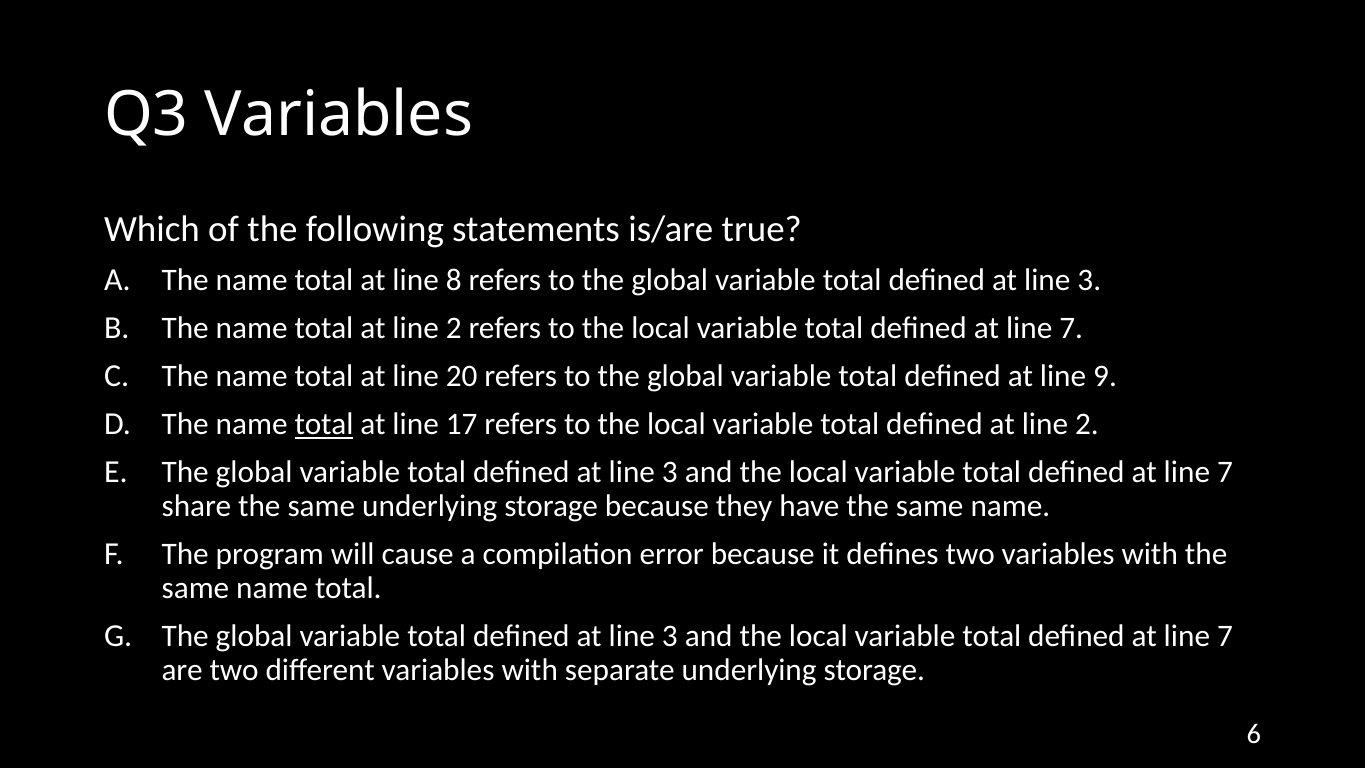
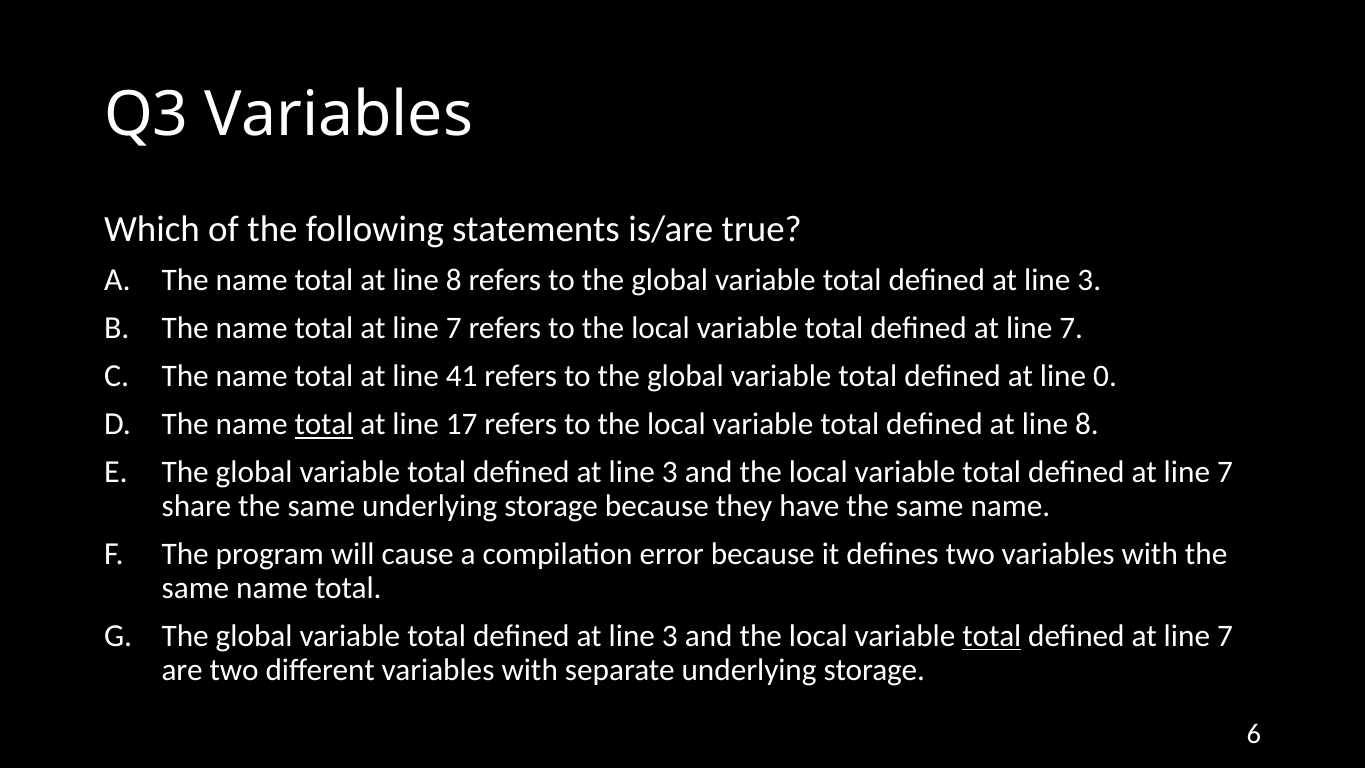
total at line 2: 2 -> 7
20: 20 -> 41
9: 9 -> 0
defined at line 2: 2 -> 8
total at (992, 636) underline: none -> present
